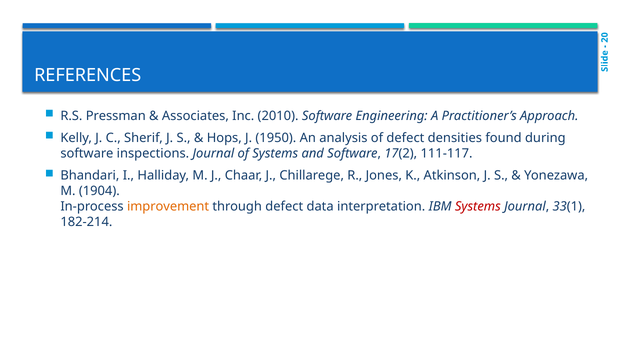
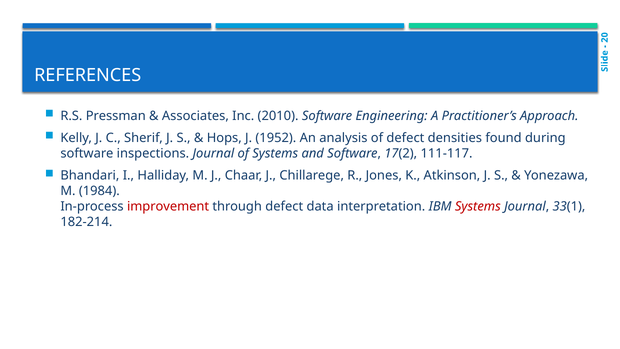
1950: 1950 -> 1952
1904: 1904 -> 1984
improvement colour: orange -> red
